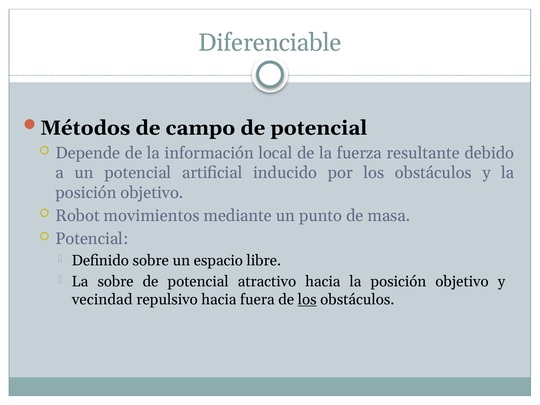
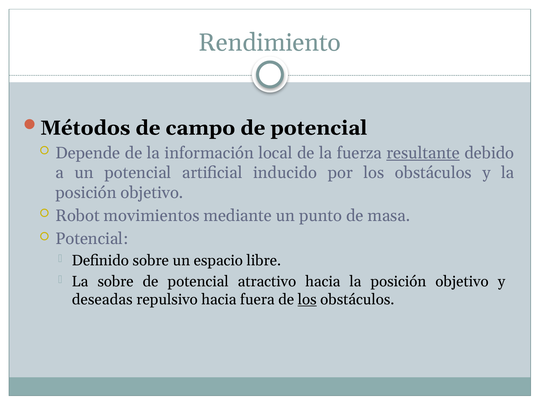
Diferenciable: Diferenciable -> Rendimiento
resultante underline: none -> present
vecindad: vecindad -> deseadas
